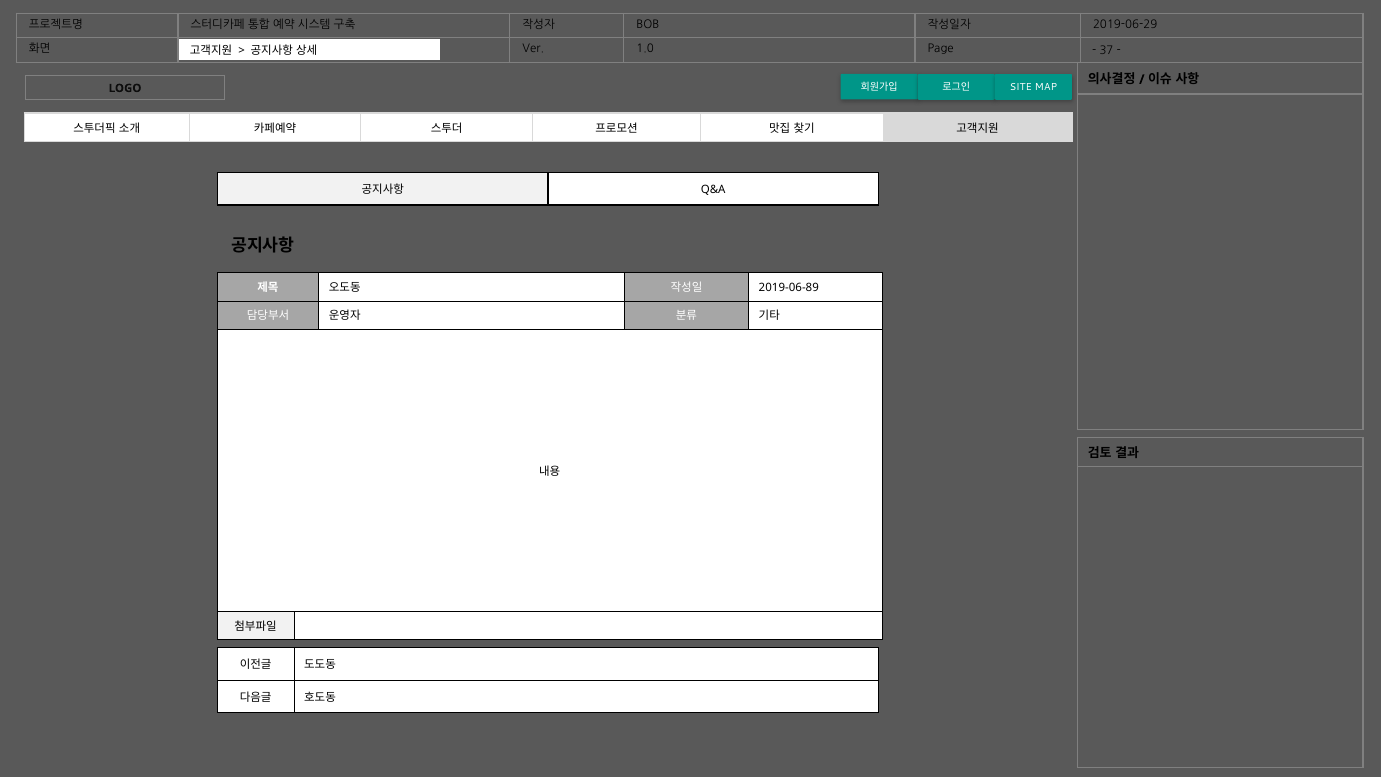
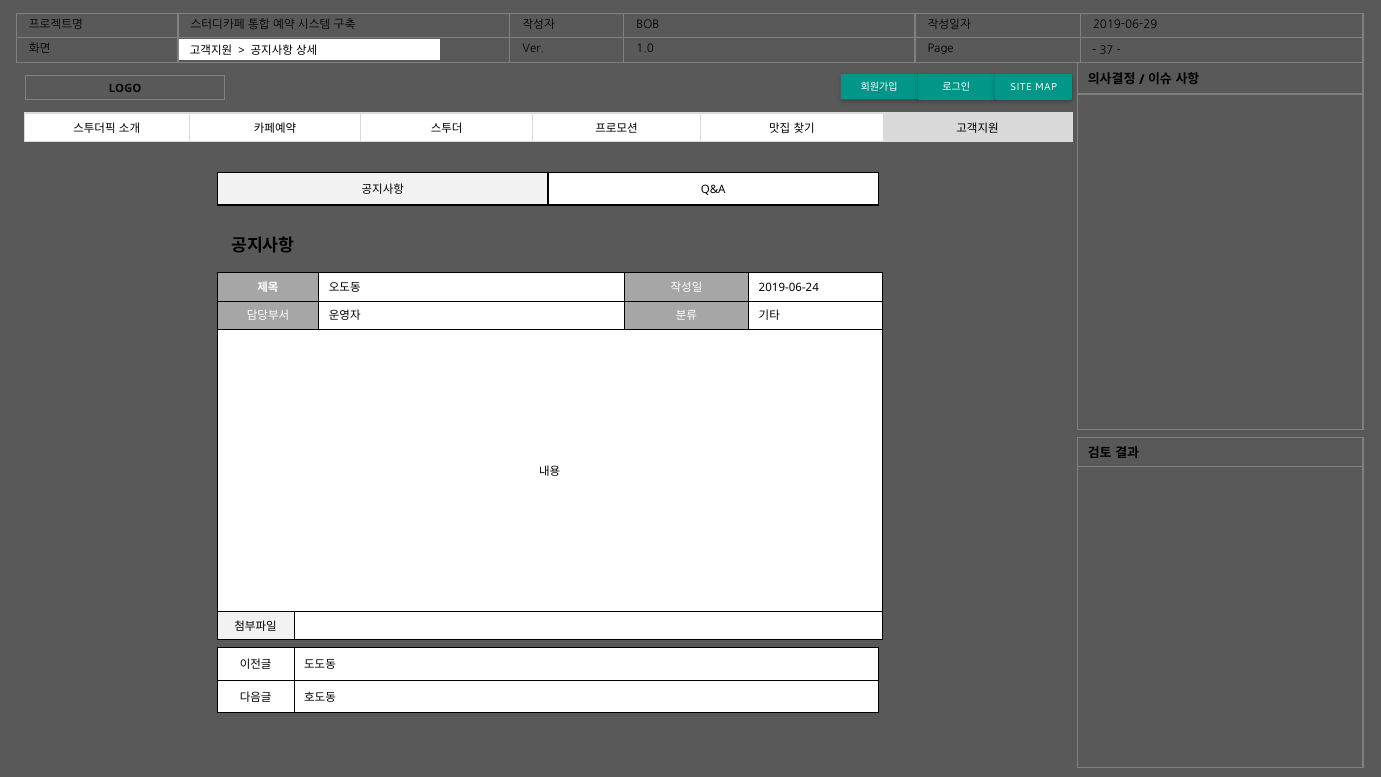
2019-06-89: 2019-06-89 -> 2019-06-24
